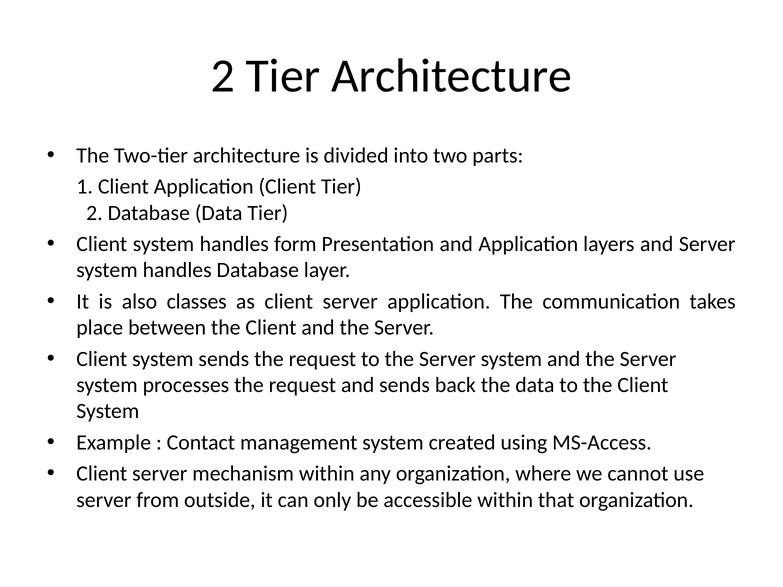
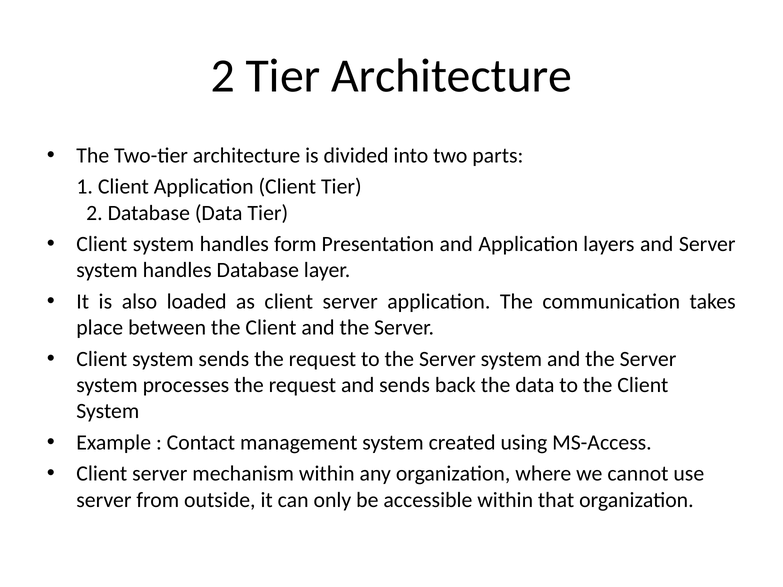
classes: classes -> loaded
